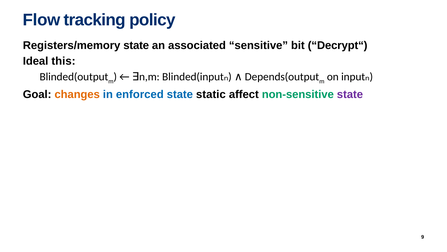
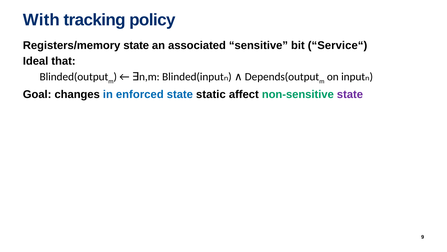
Flow: Flow -> With
Decrypt“: Decrypt“ -> Service“
this: this -> that
changes colour: orange -> black
